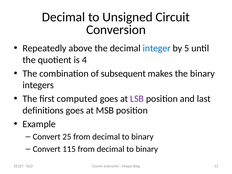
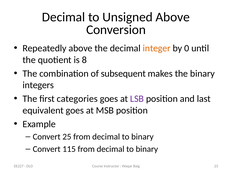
Unsigned Circuit: Circuit -> Above
integer colour: blue -> orange
5: 5 -> 0
4: 4 -> 8
computed: computed -> categories
definitions: definitions -> equivalent
